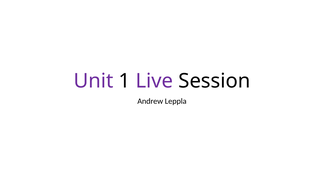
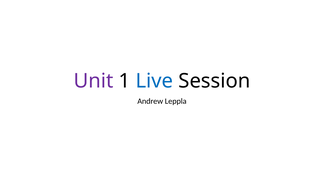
Live colour: purple -> blue
